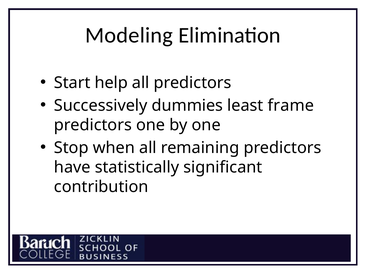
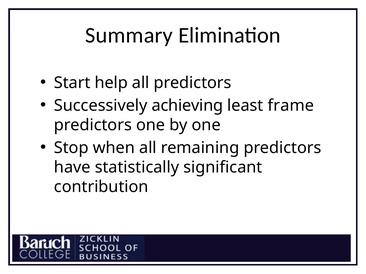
Modeling: Modeling -> Summary
dummies: dummies -> achieving
